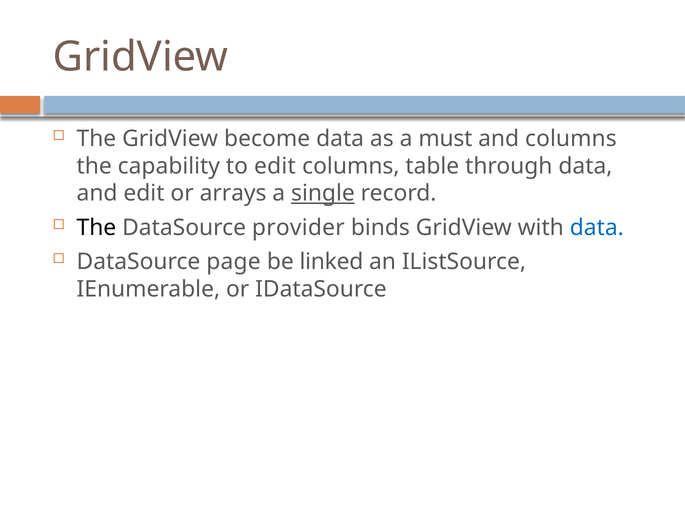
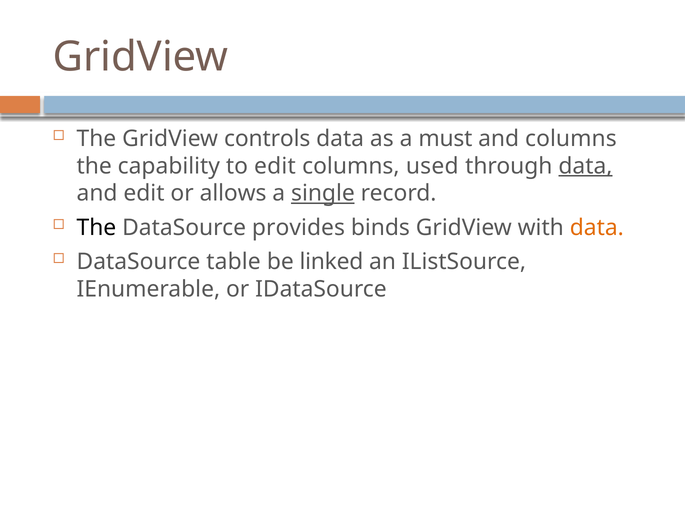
become: become -> controls
table: table -> used
data at (585, 166) underline: none -> present
arrays: arrays -> allows
provider: provider -> provides
data at (597, 227) colour: blue -> orange
page: page -> table
